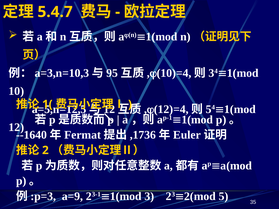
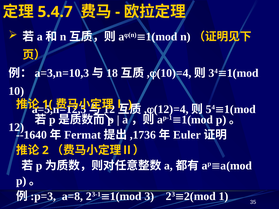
95: 95 -> 18
a=9: a=9 -> a=8
5: 5 -> 1
